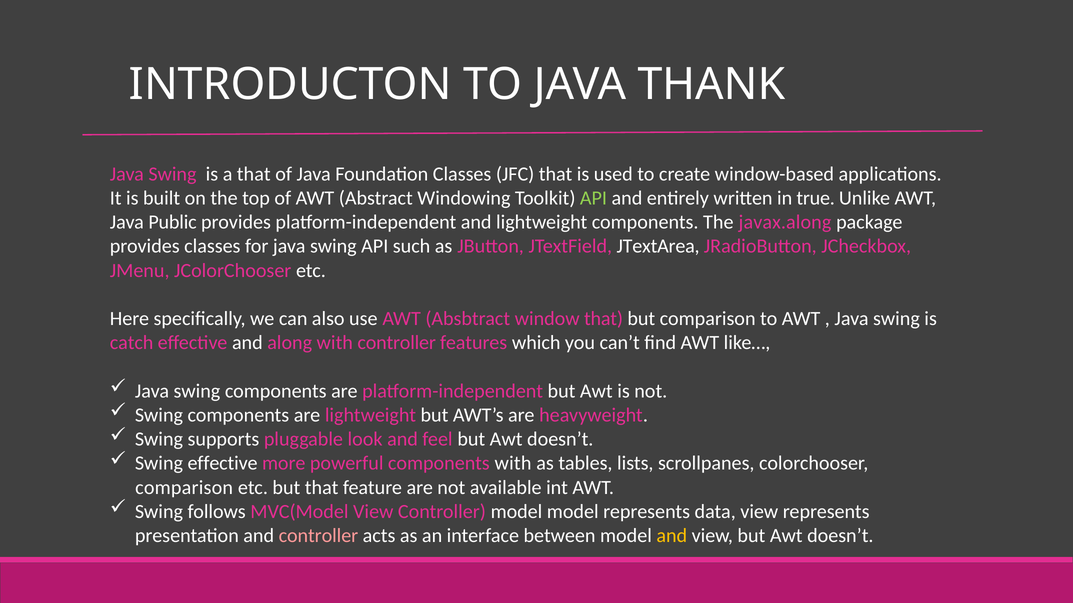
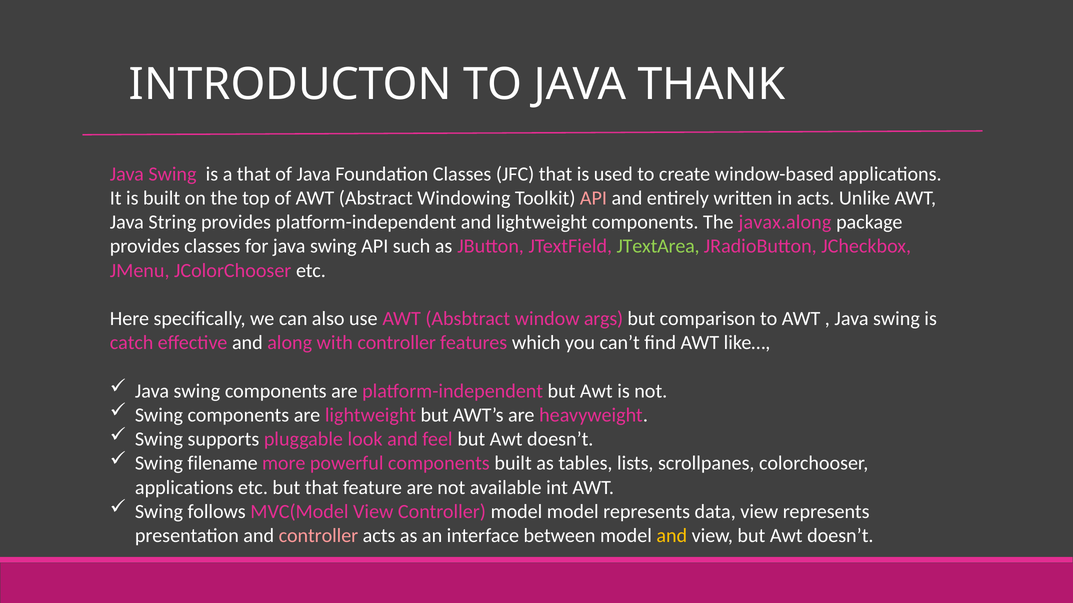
API at (594, 198) colour: light green -> pink
in true: true -> acts
Public: Public -> String
JTextArea colour: white -> light green
window that: that -> args
Swing effective: effective -> filename
components with: with -> built
comparison at (184, 488): comparison -> applications
